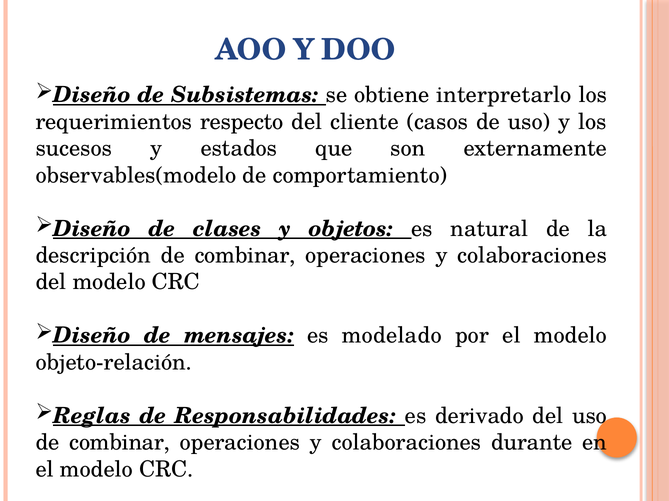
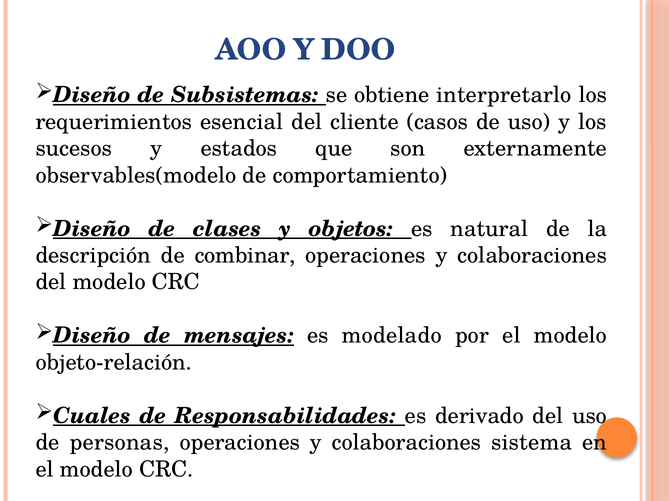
respecto: respecto -> esencial
Reglas: Reglas -> Cuales
combinar at (120, 443): combinar -> personas
durante: durante -> sistema
